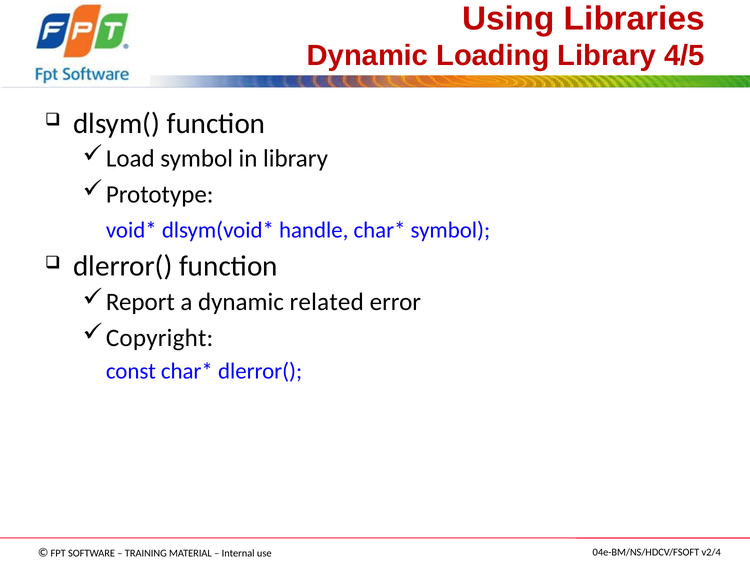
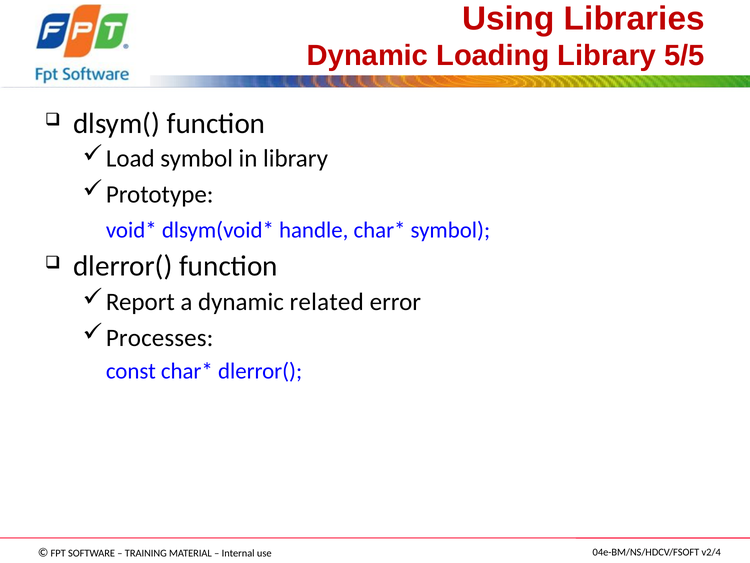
4/5: 4/5 -> 5/5
Copyright: Copyright -> Processes
